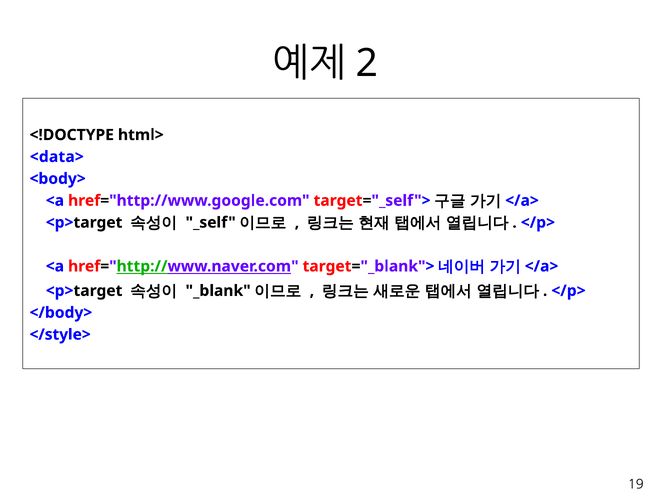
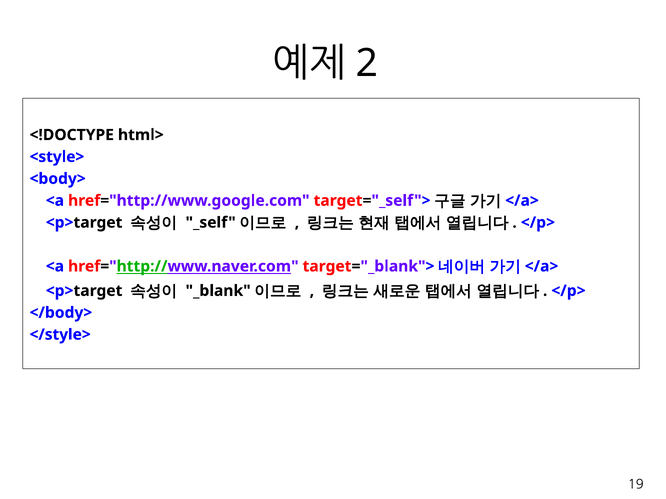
<data>: <data> -> <style>
